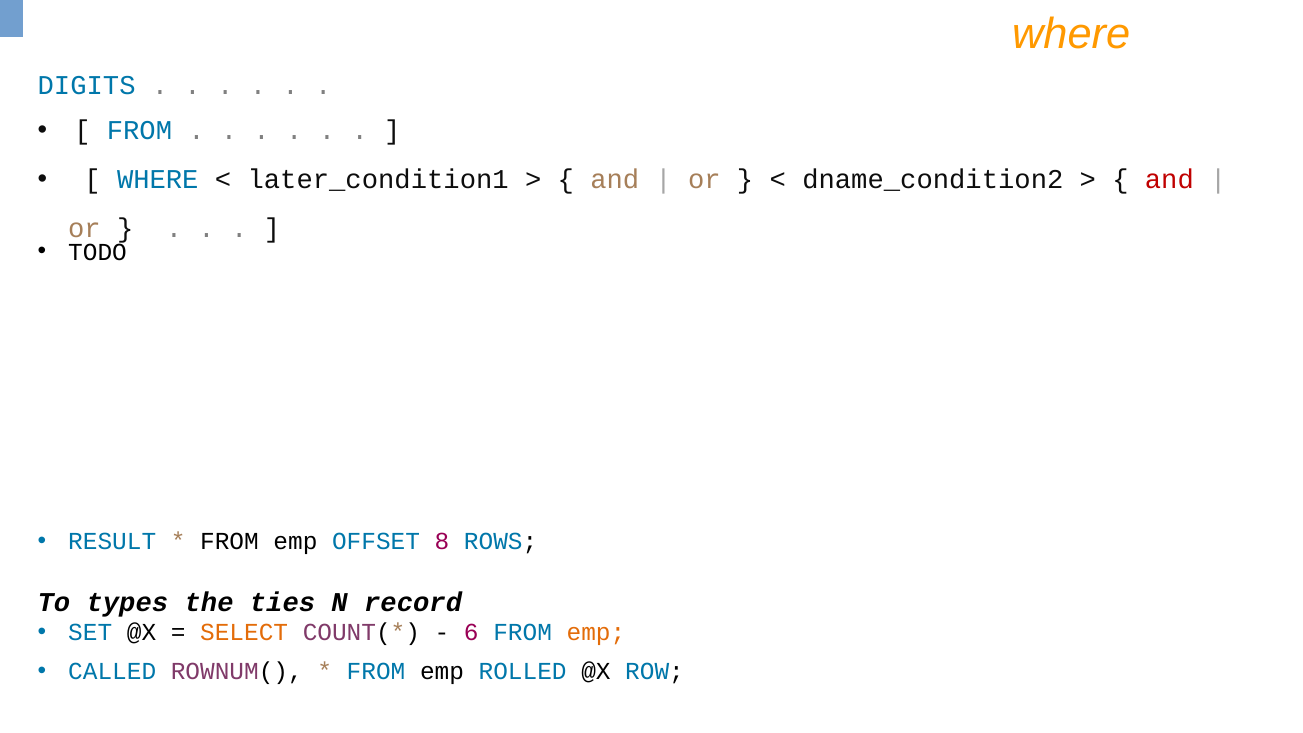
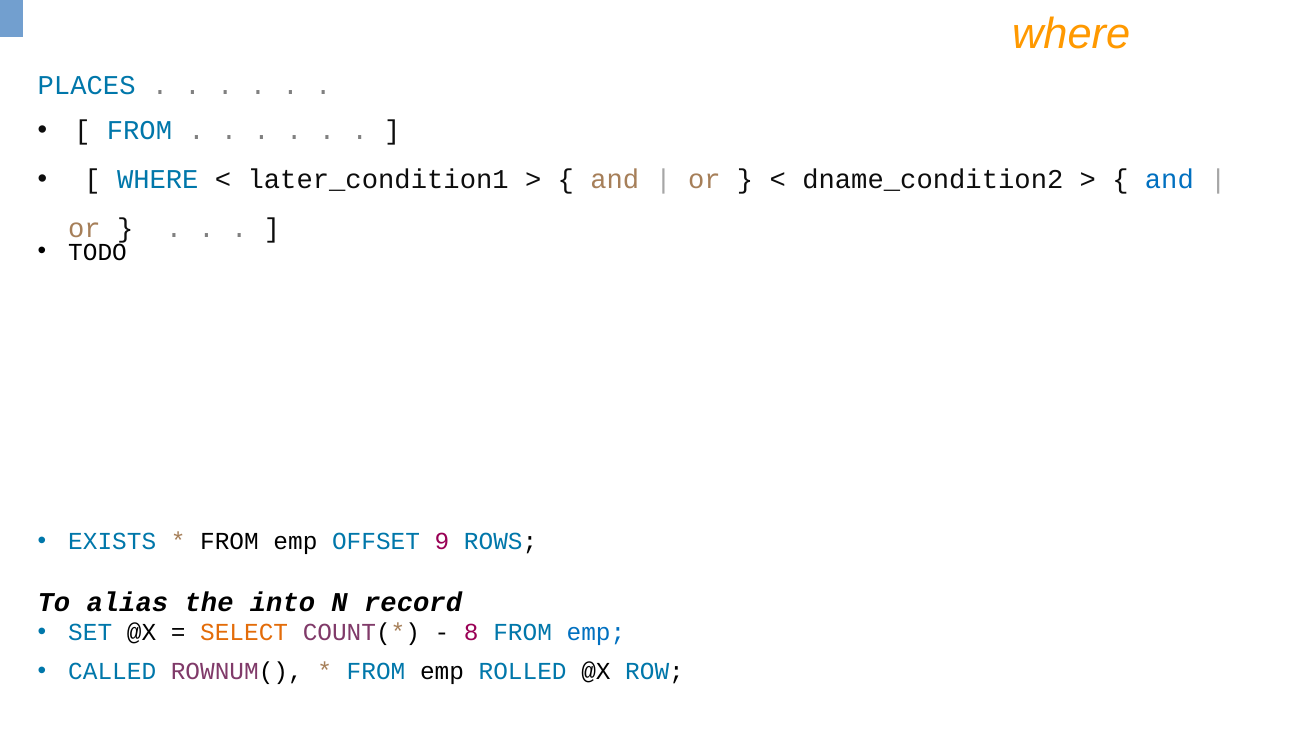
DIGITS: DIGITS -> PLACES
and at (1169, 180) colour: red -> blue
RESULT: RESULT -> EXISTS
8: 8 -> 9
types: types -> alias
ties: ties -> into
6: 6 -> 8
emp at (596, 633) colour: orange -> blue
